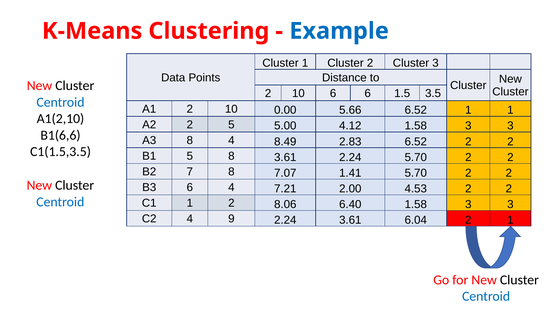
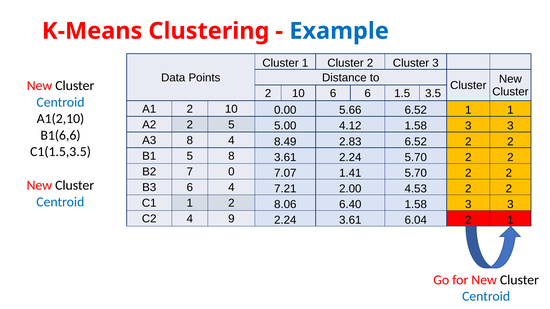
7 8: 8 -> 0
